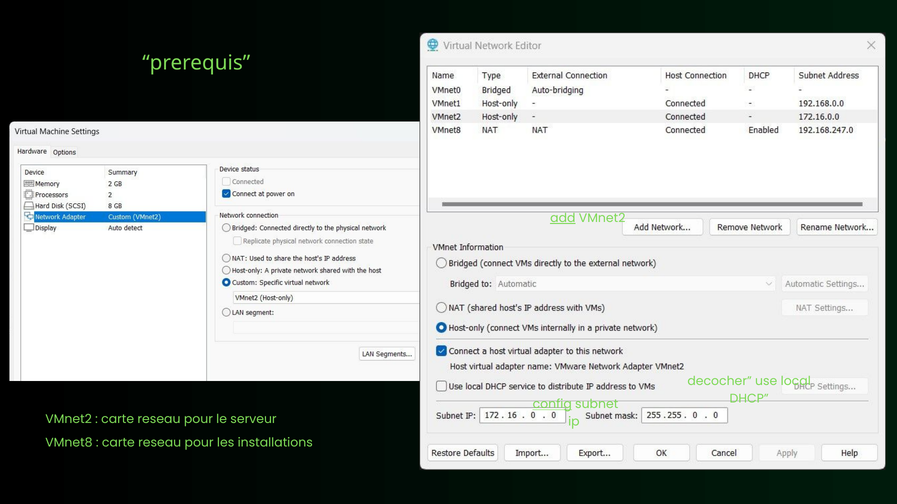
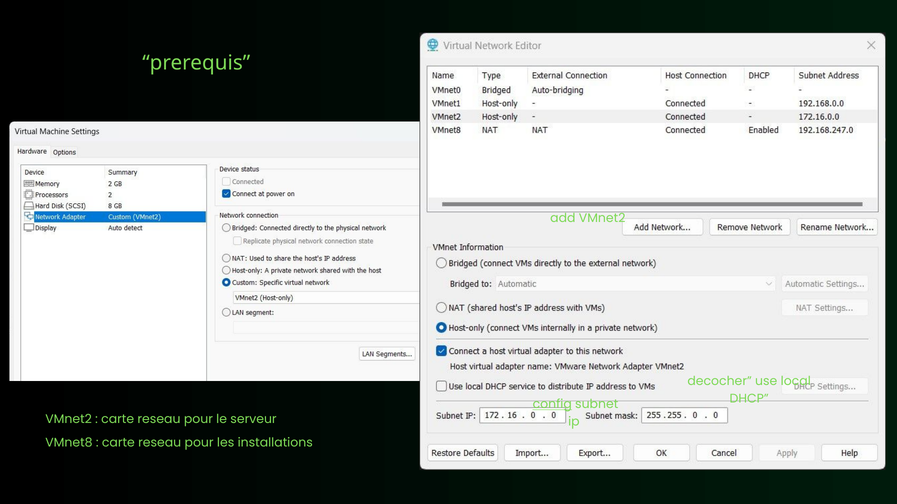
add underline: present -> none
